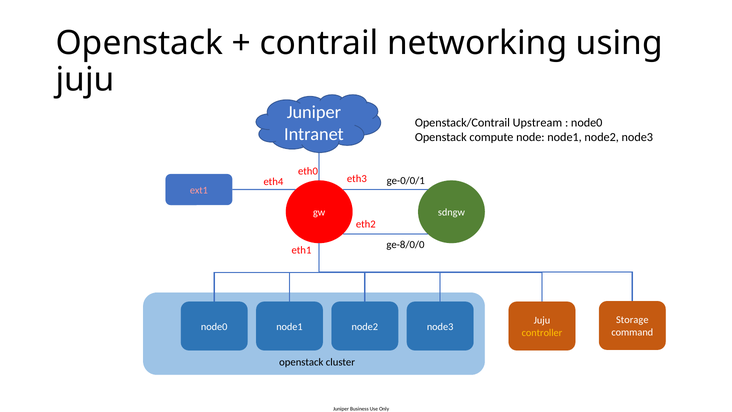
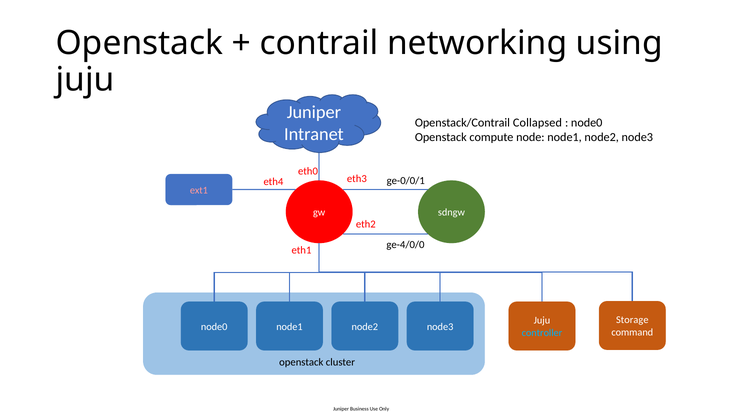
Upstream: Upstream -> Collapsed
ge-8/0/0: ge-8/0/0 -> ge-4/0/0
controller colour: yellow -> light blue
